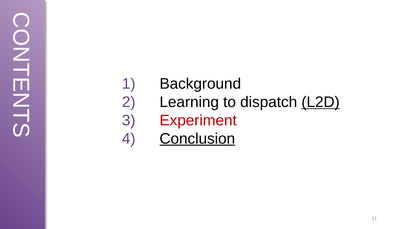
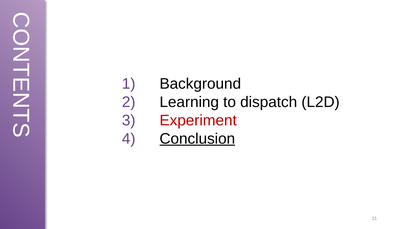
L2D underline: present -> none
